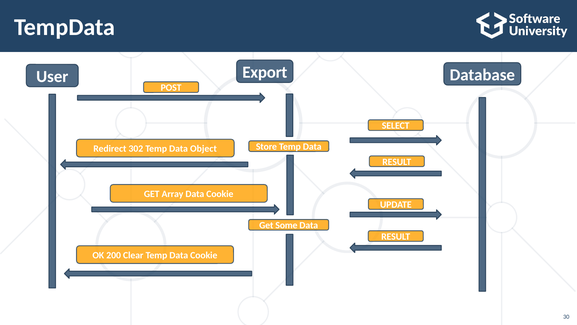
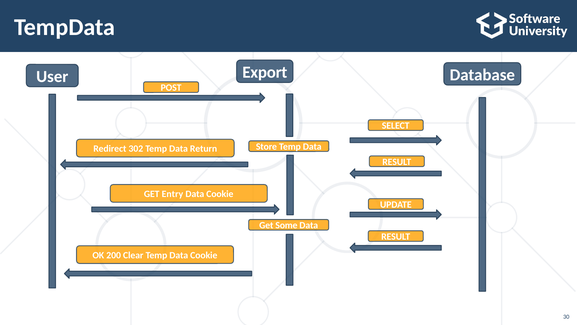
Object: Object -> Return
Array: Array -> Entry
